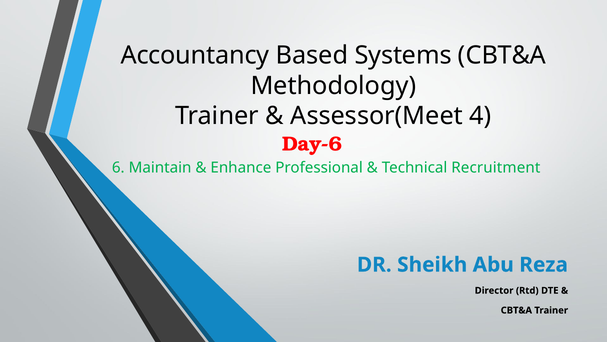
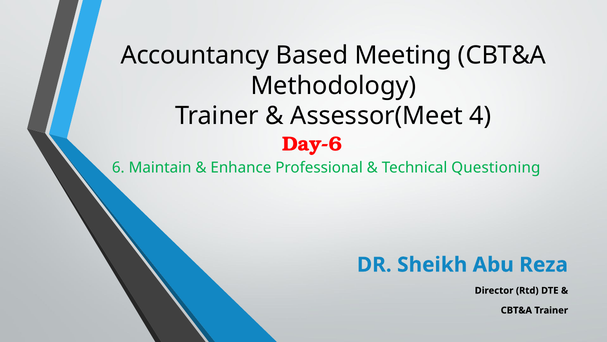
Systems: Systems -> Meeting
Recruitment: Recruitment -> Questioning
